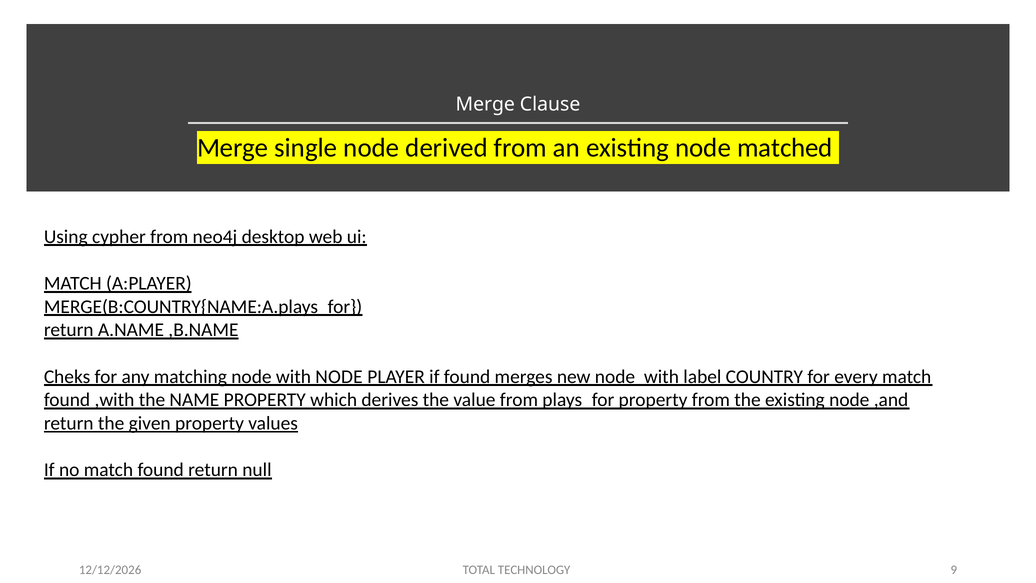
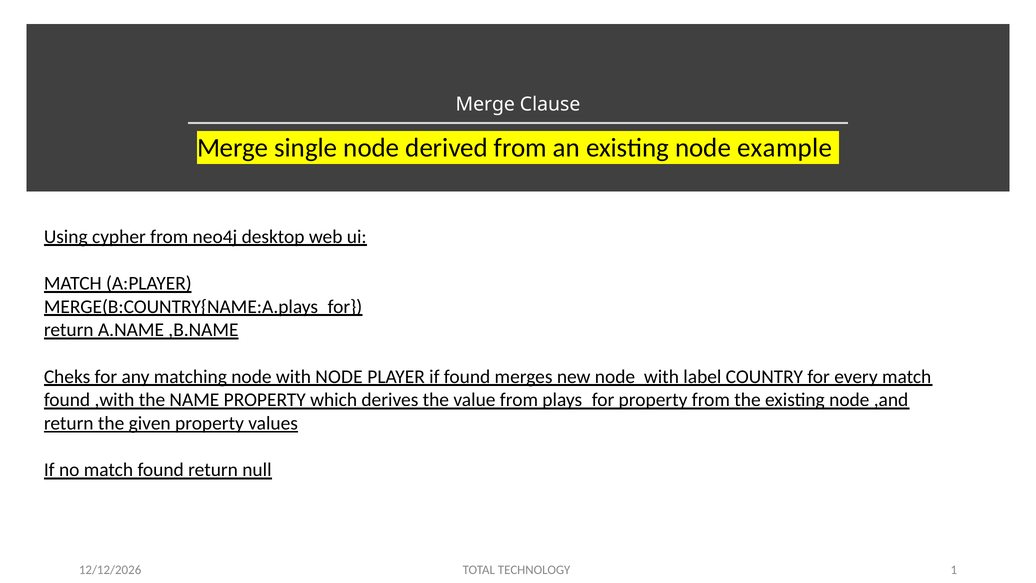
matched: matched -> example
9: 9 -> 1
